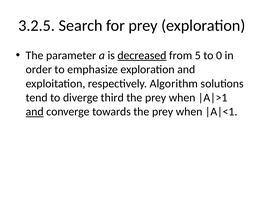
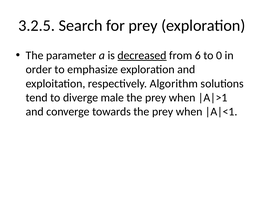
5: 5 -> 6
third: third -> male
and at (35, 112) underline: present -> none
